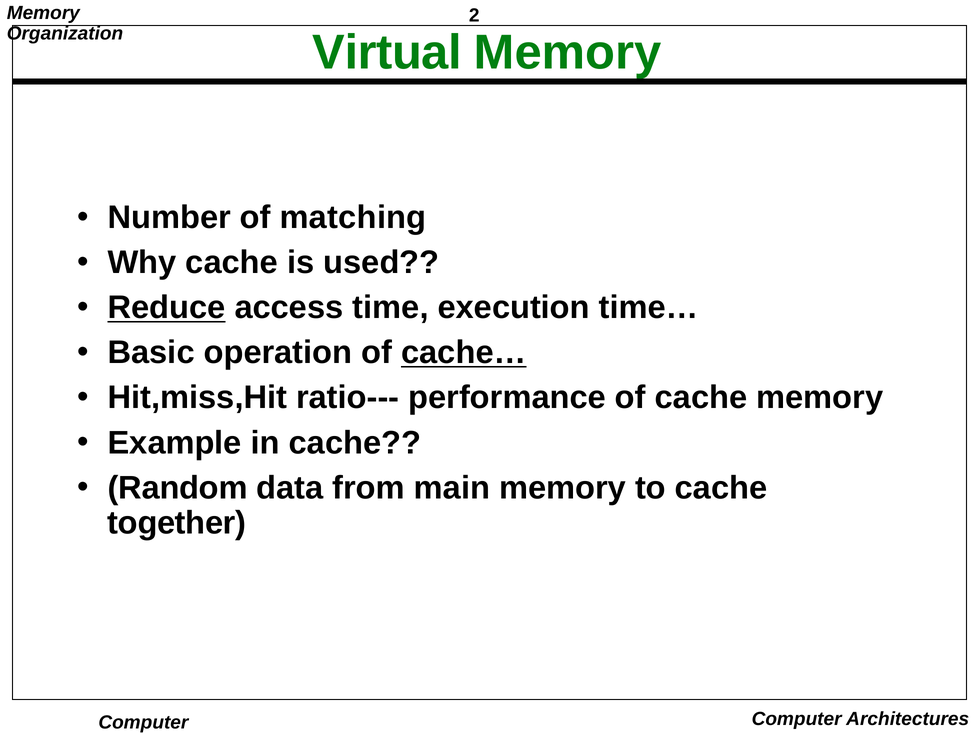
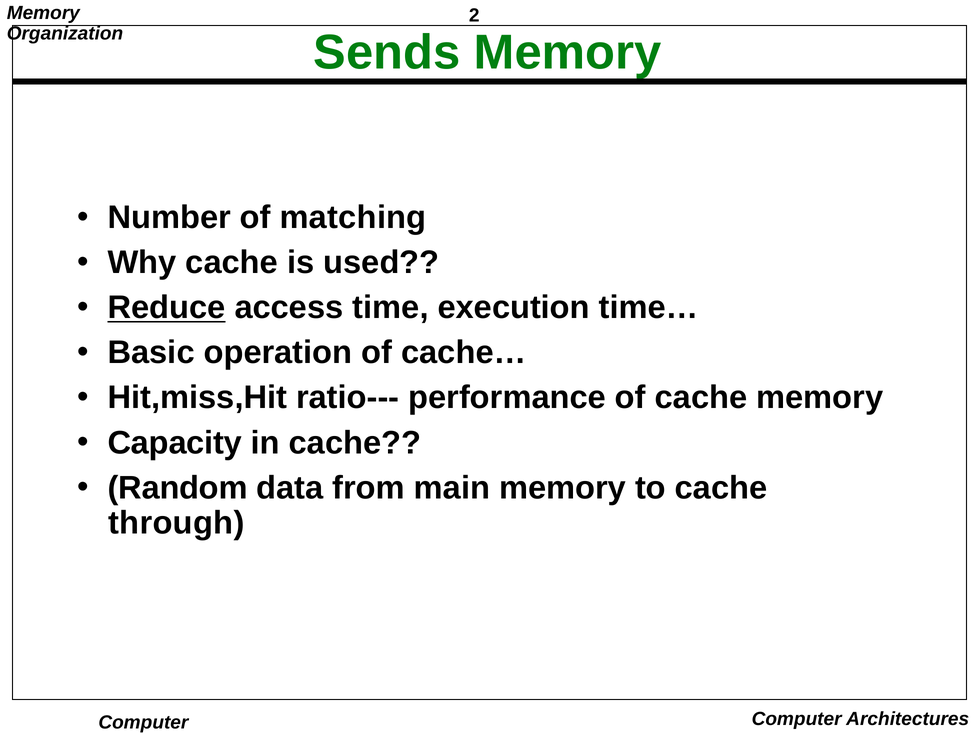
Virtual: Virtual -> Sends
cache… underline: present -> none
Example: Example -> Capacity
together: together -> through
